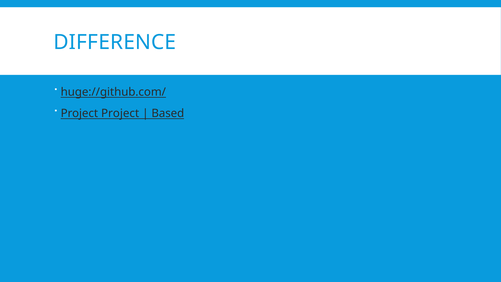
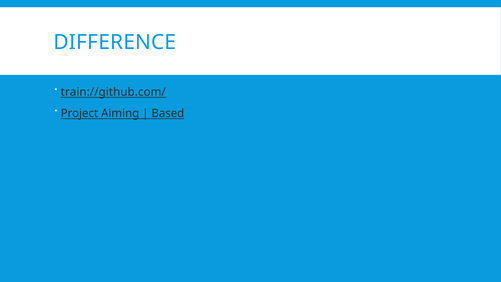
huge://github.com/: huge://github.com/ -> train://github.com/
Project Project: Project -> Aiming
